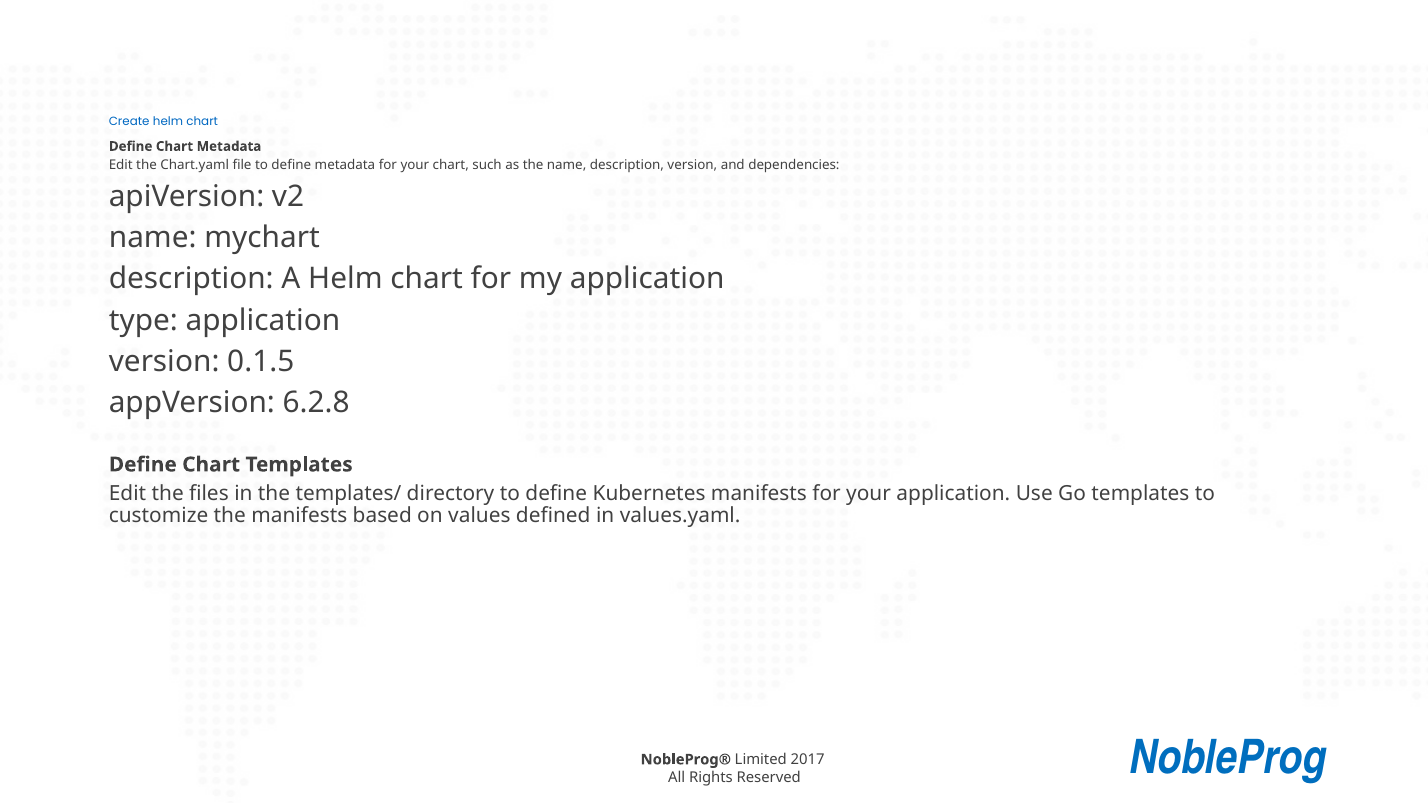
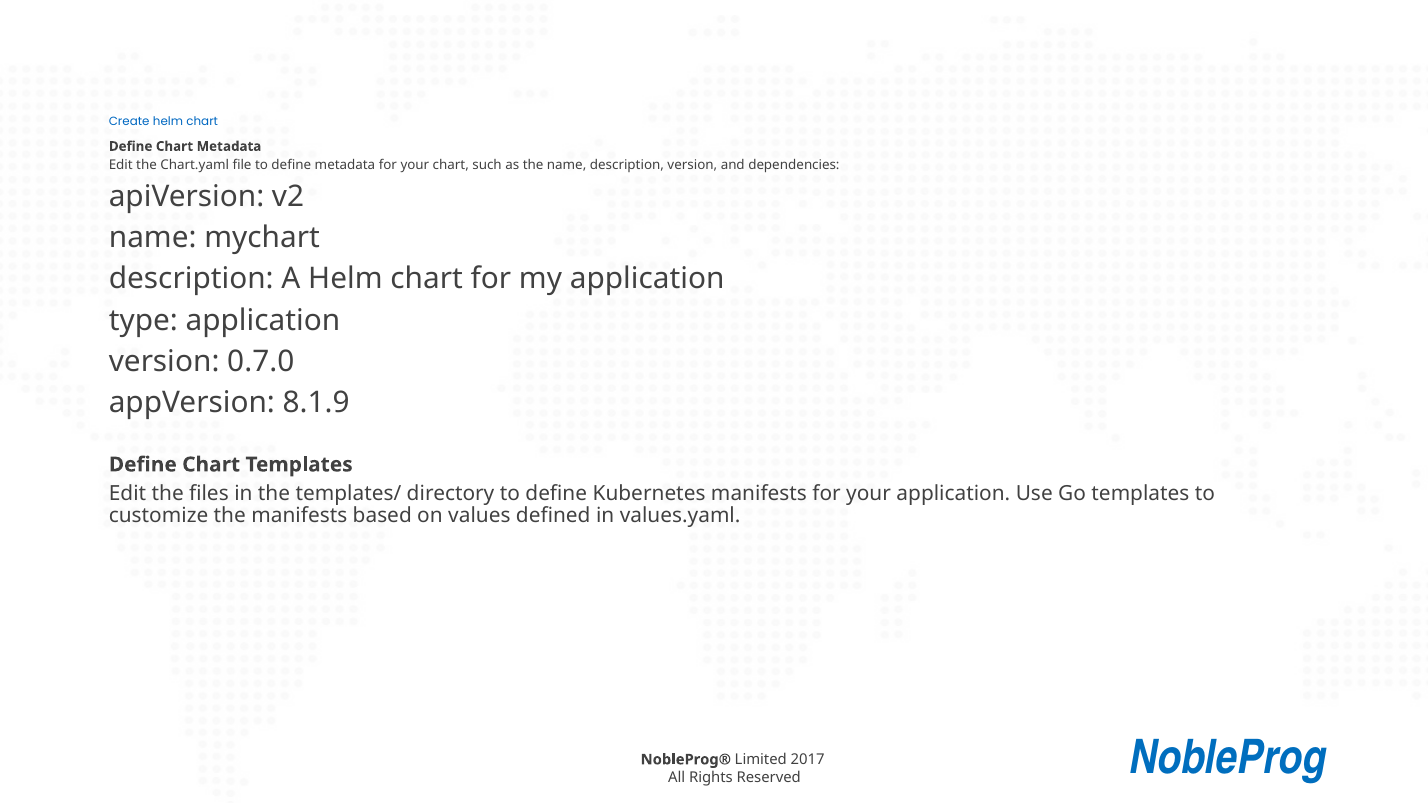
0.1.5: 0.1.5 -> 0.7.0
6.2.8: 6.2.8 -> 8.1.9
